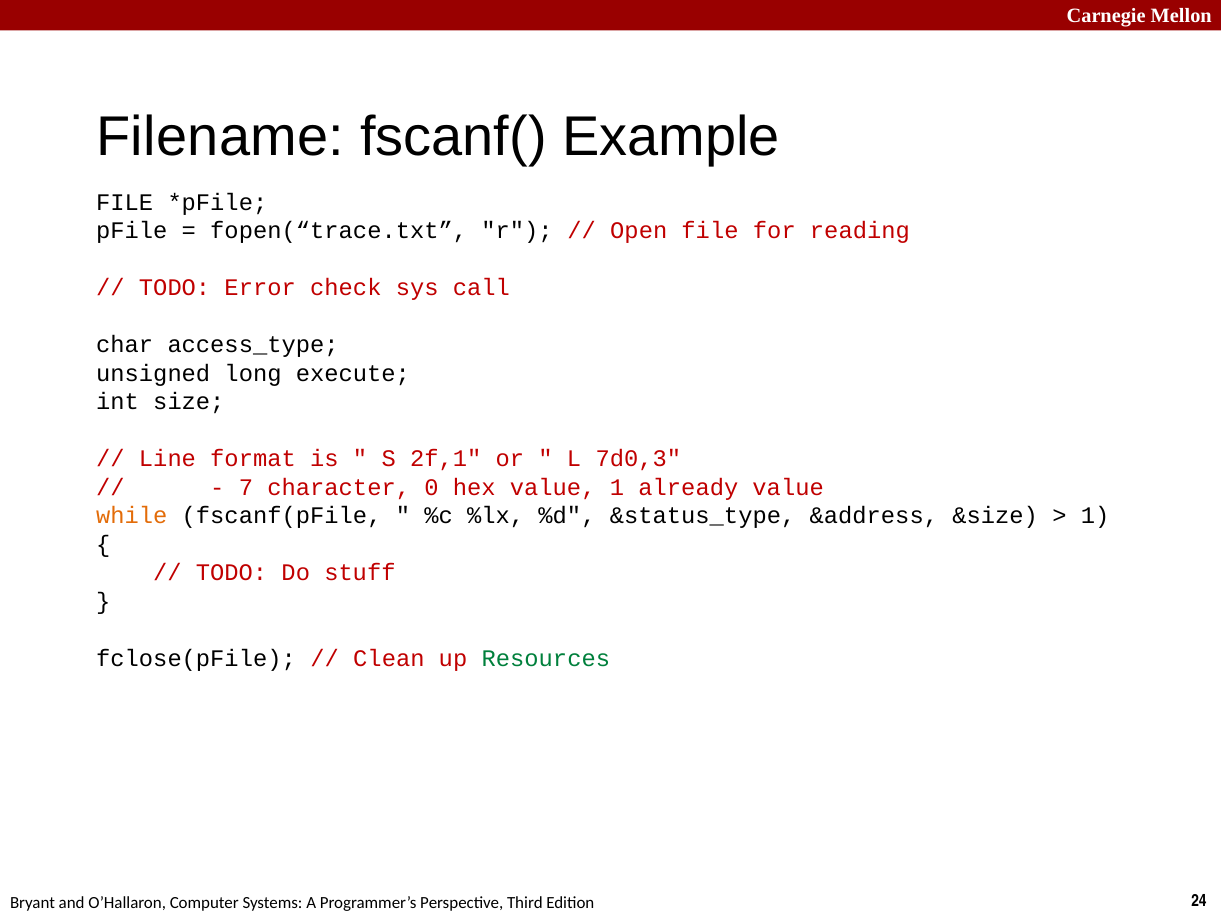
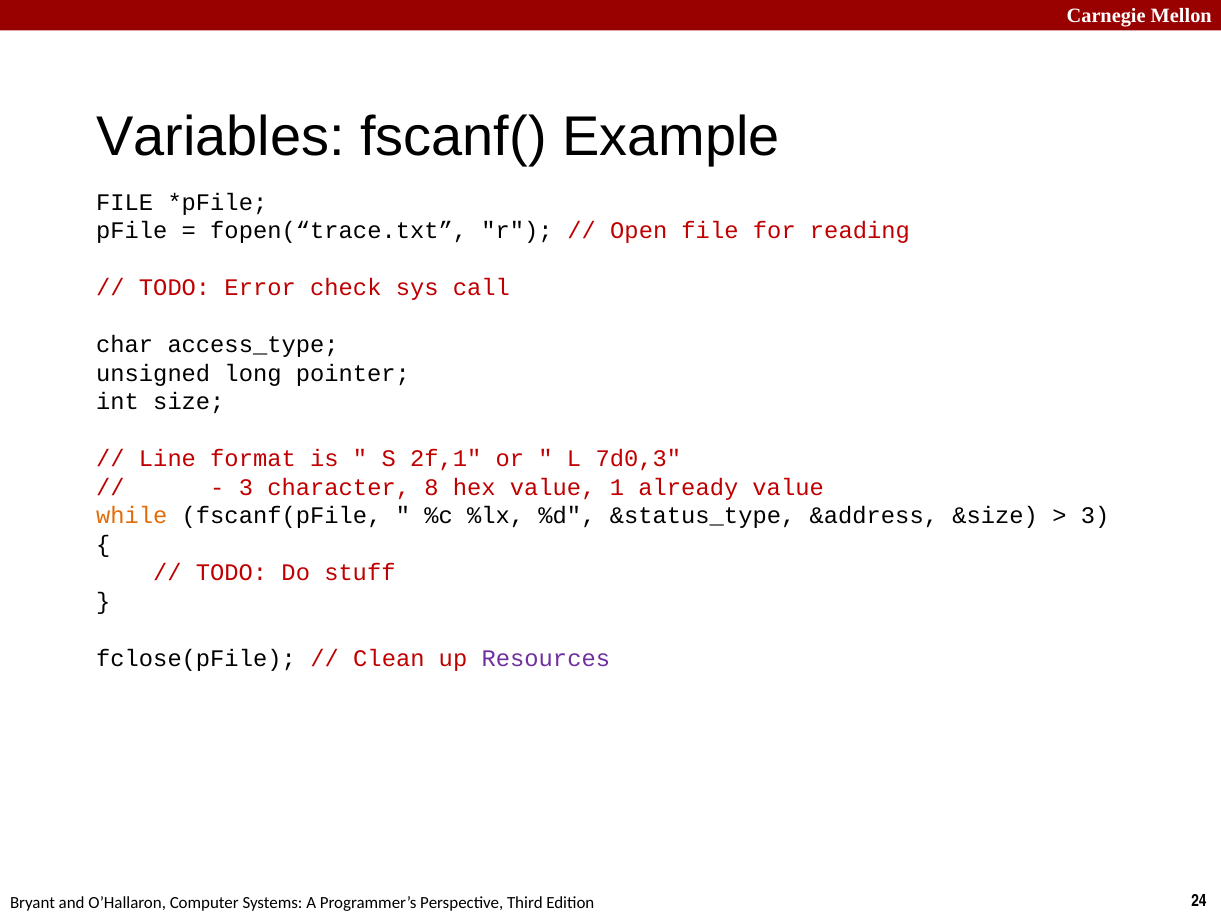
Filename: Filename -> Variables
execute: execute -> pointer
7 at (246, 487): 7 -> 3
0: 0 -> 8
1 at (1095, 516): 1 -> 3
Resources colour: green -> purple
